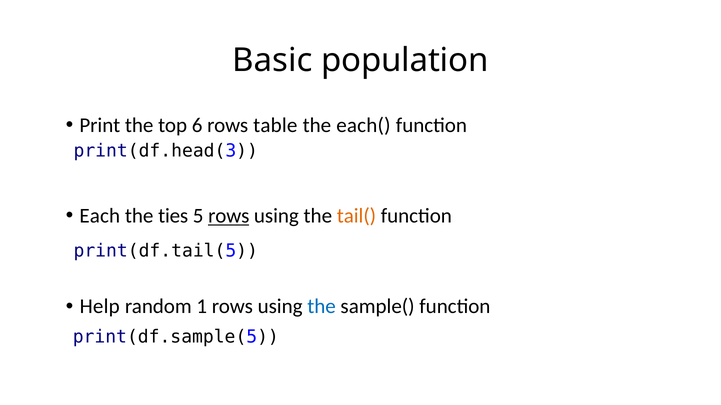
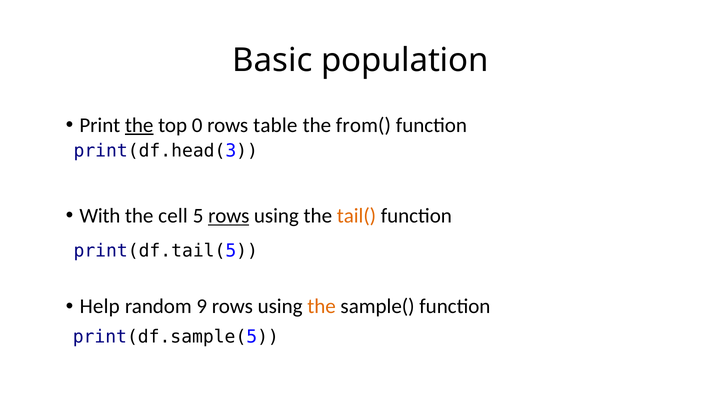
the at (139, 125) underline: none -> present
6: 6 -> 0
each(: each( -> from(
Each: Each -> With
ties: ties -> cell
1: 1 -> 9
the at (322, 307) colour: blue -> orange
